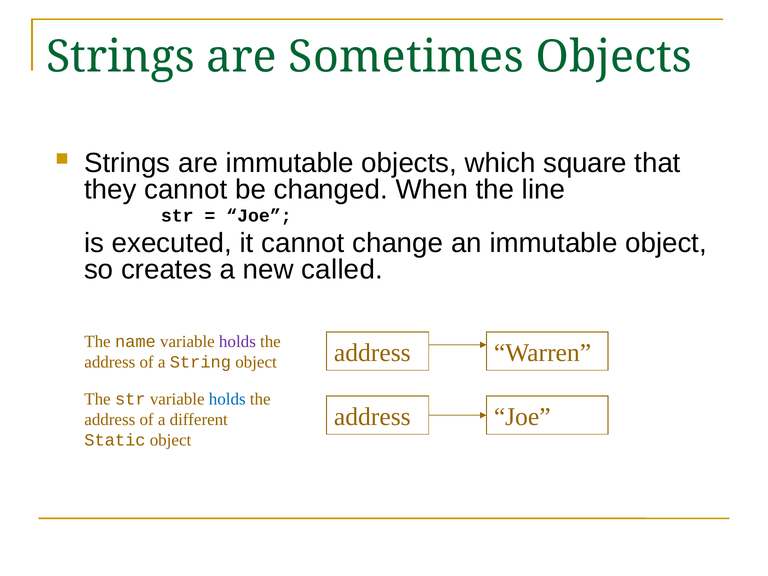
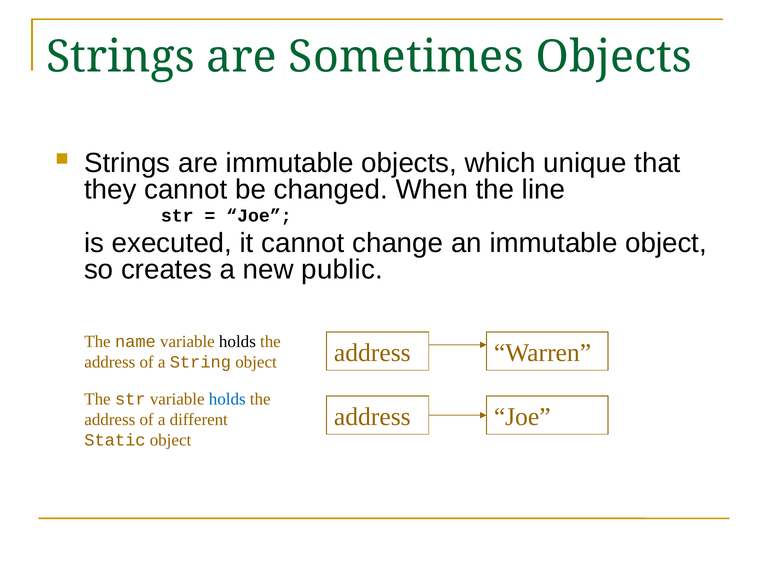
square: square -> unique
called: called -> public
holds at (237, 342) colour: purple -> black
